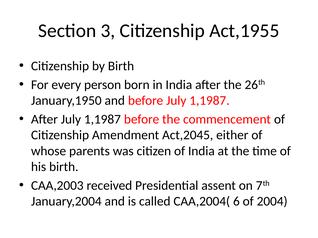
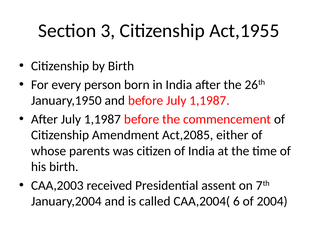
Act,2045: Act,2045 -> Act,2085
